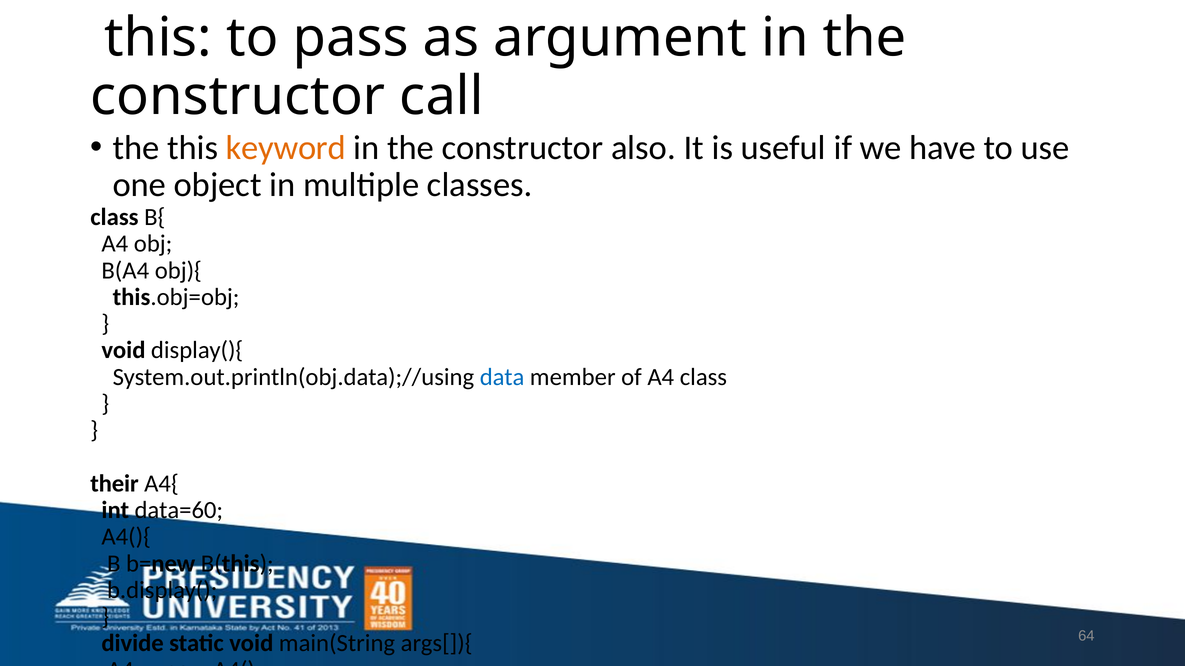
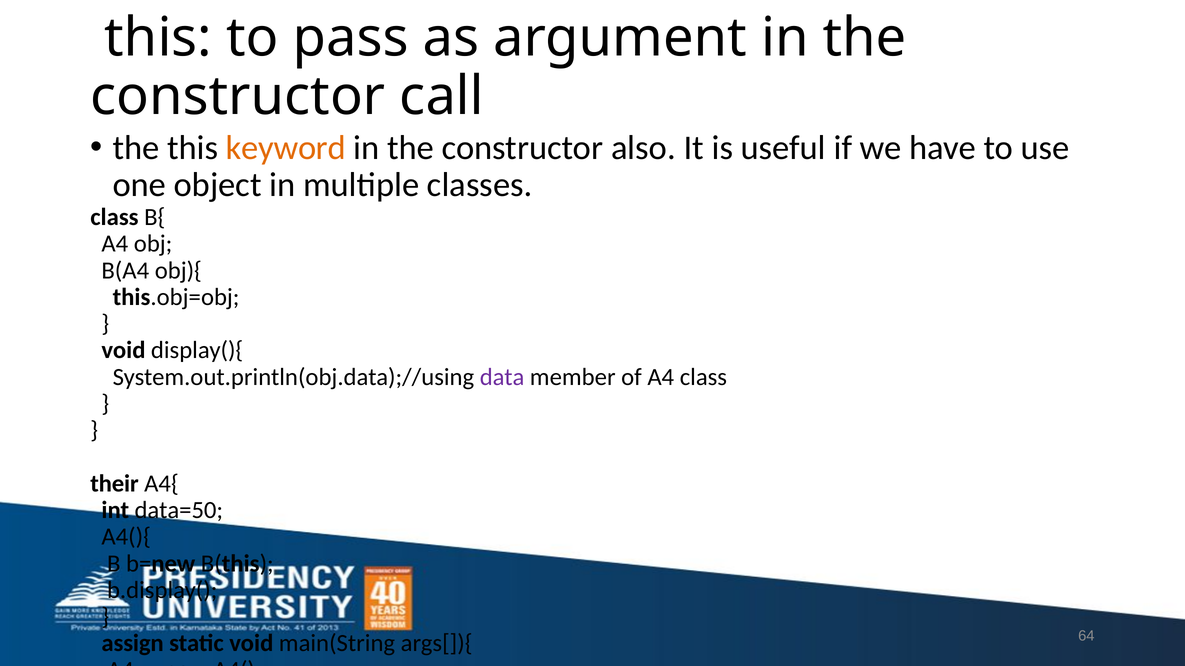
data colour: blue -> purple
data=60: data=60 -> data=50
divide: divide -> assign
